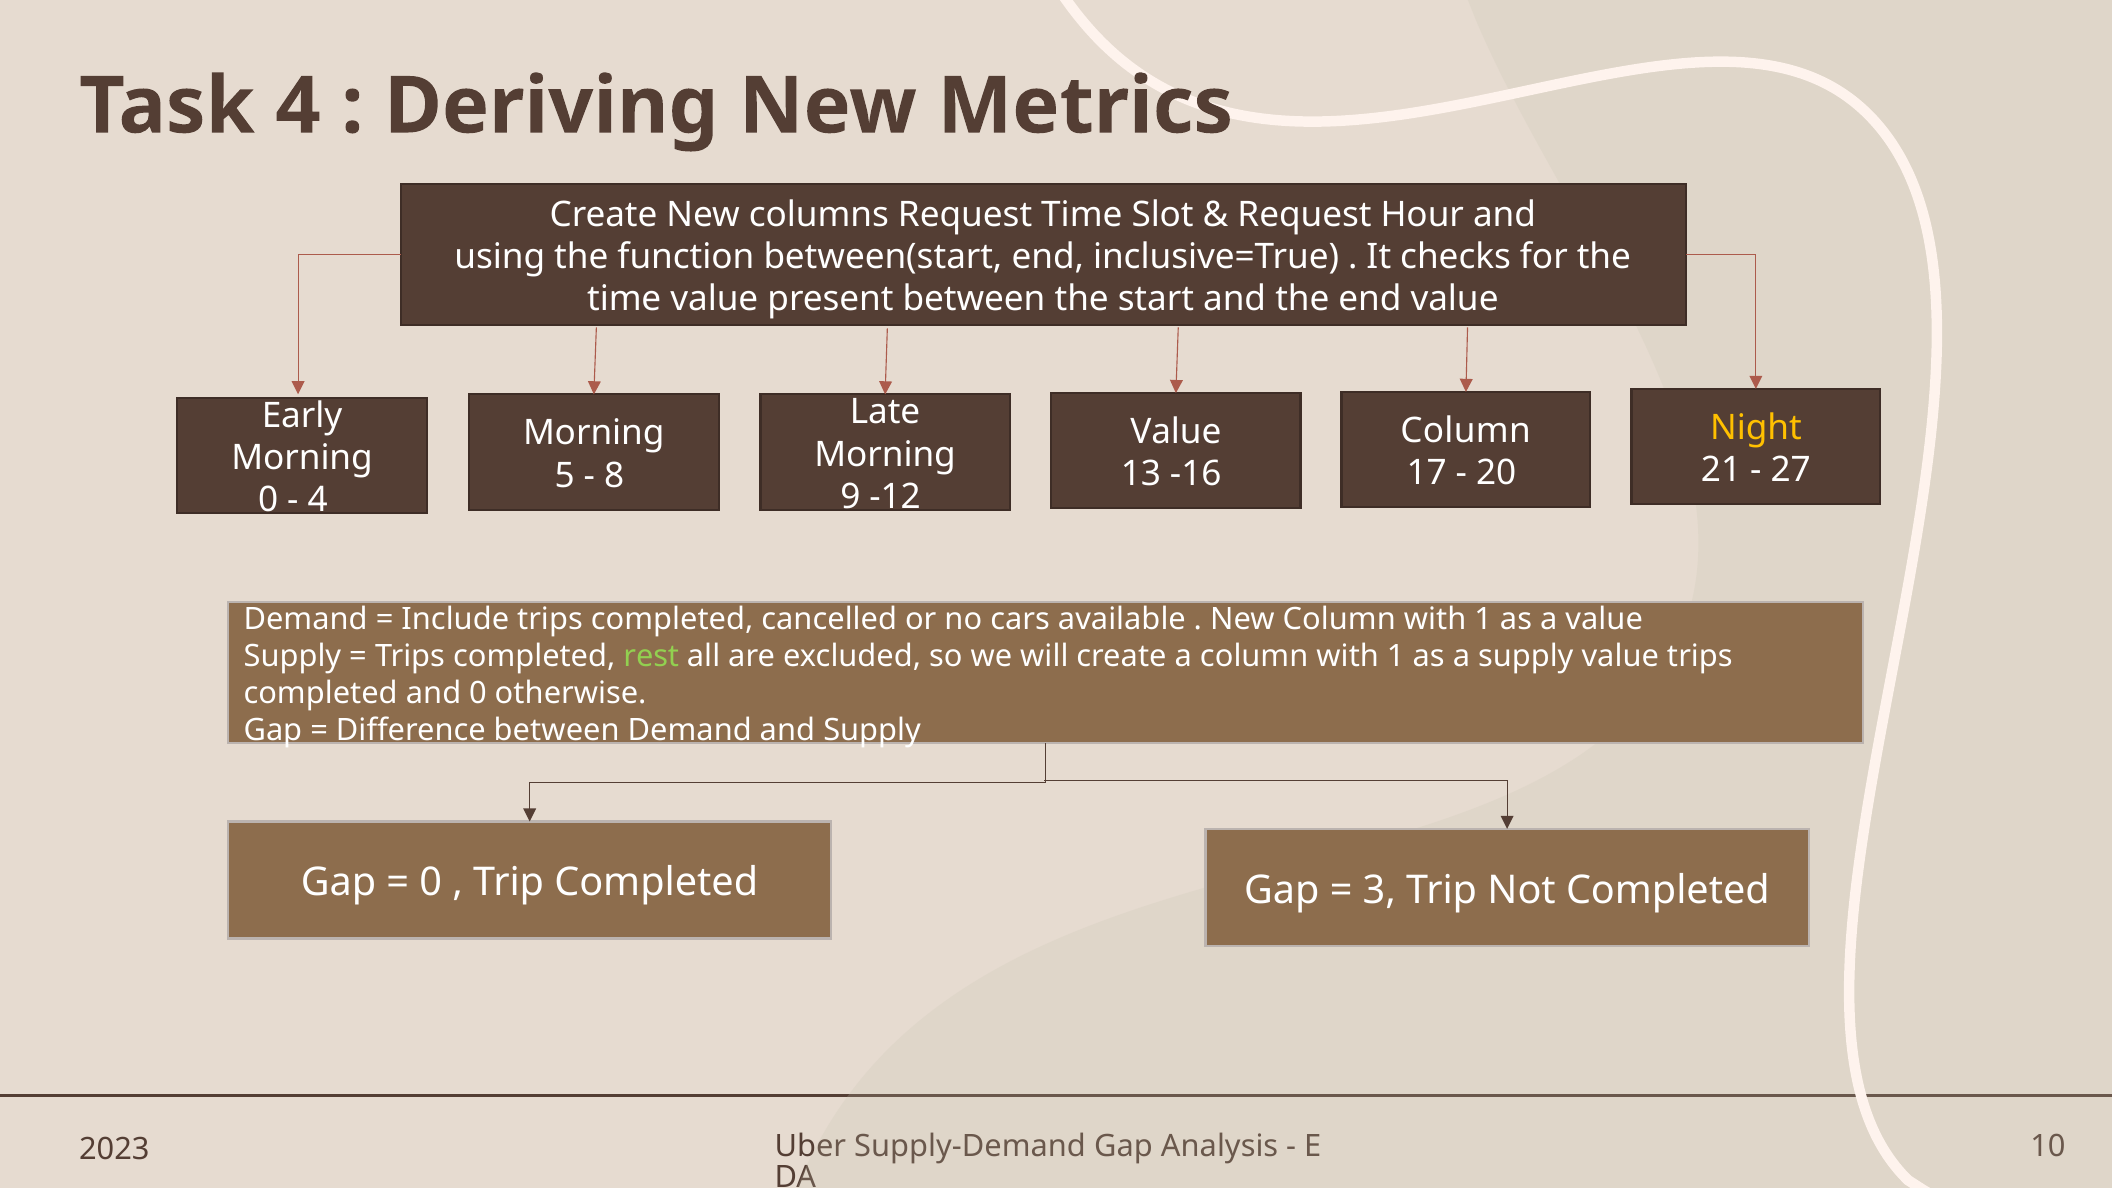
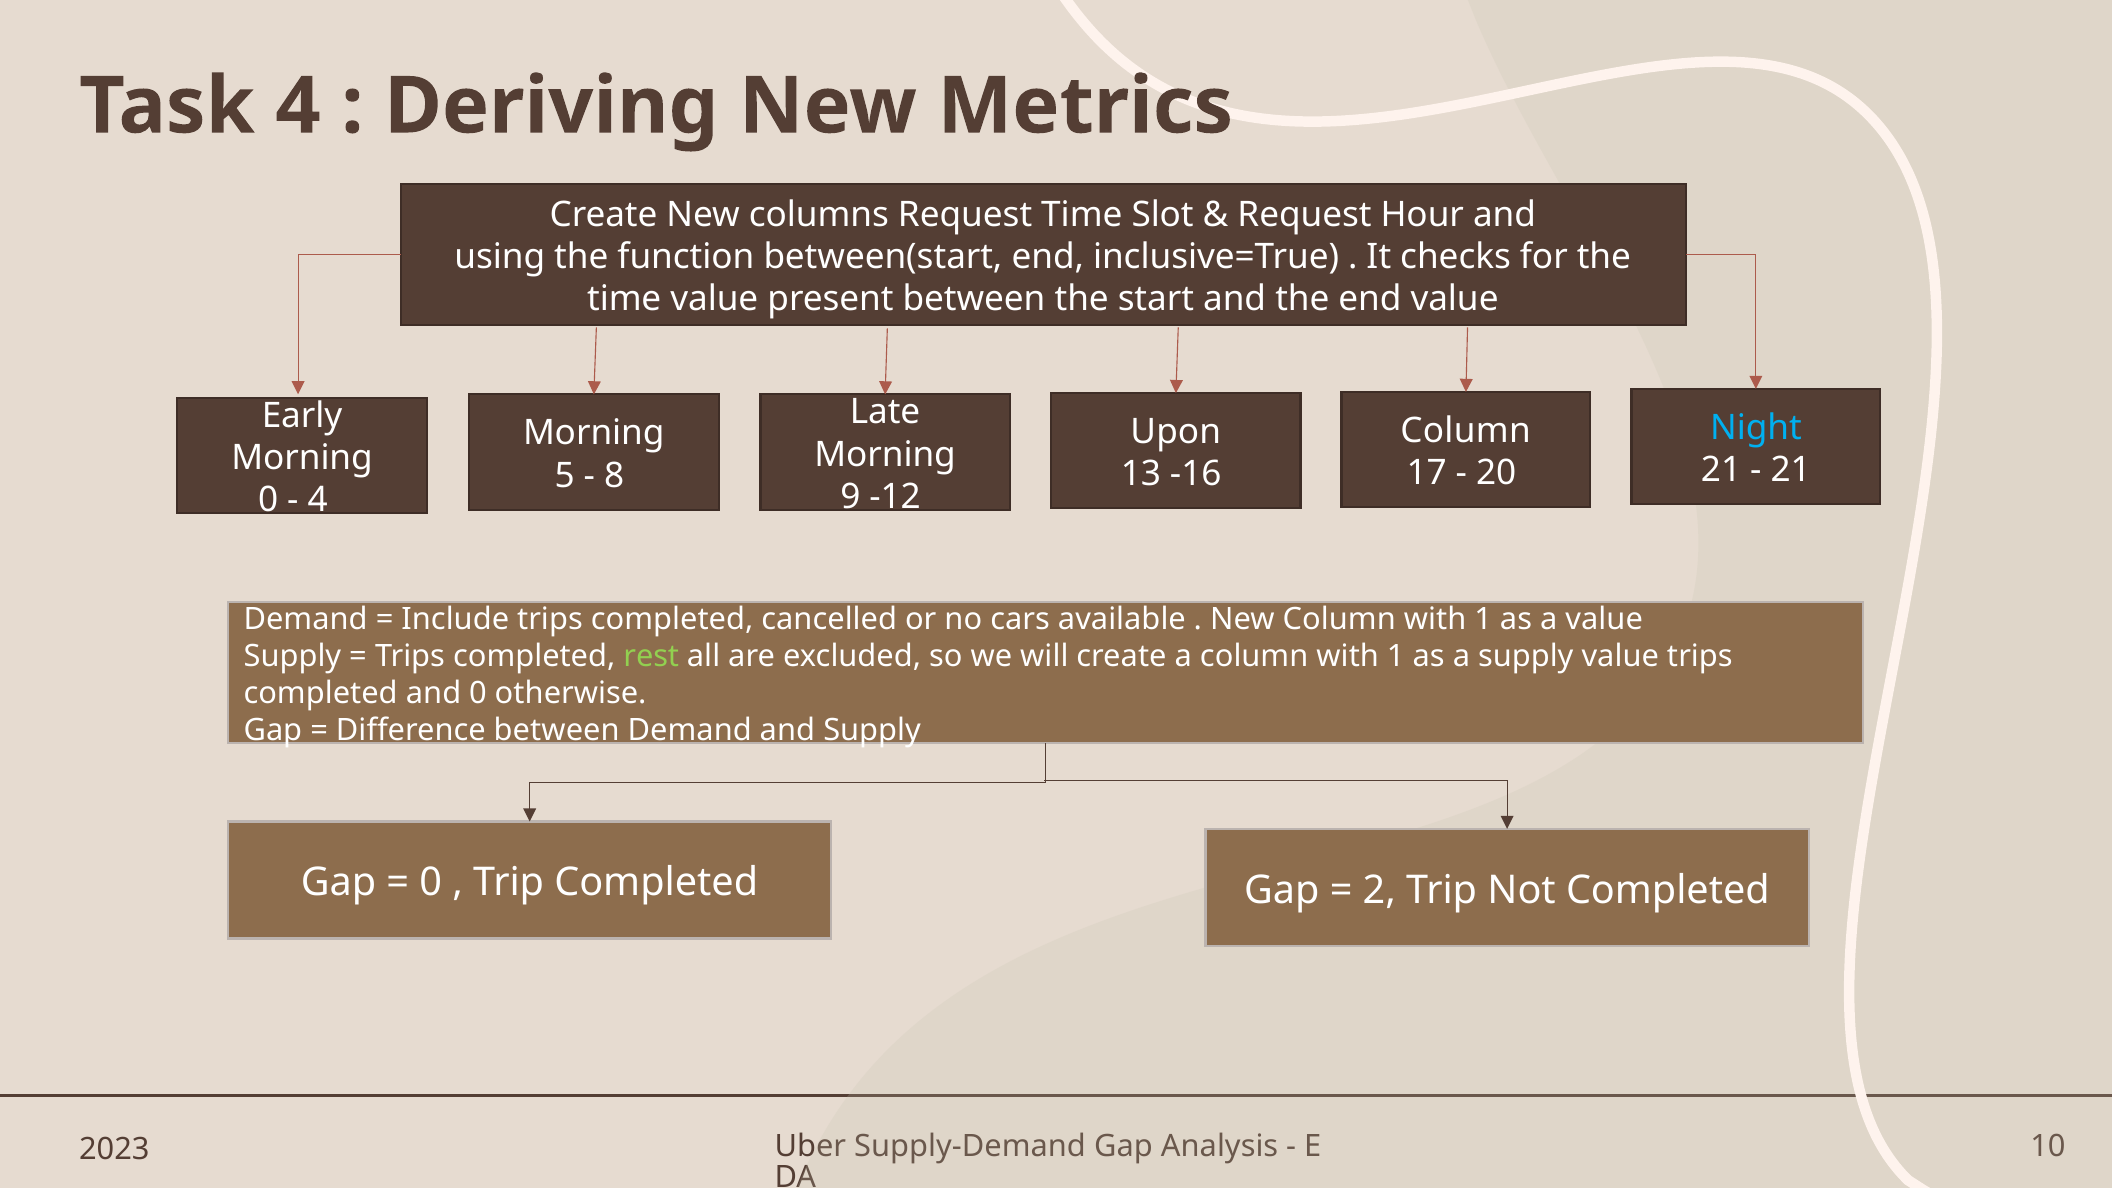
Night colour: yellow -> light blue
Value at (1176, 432): Value -> Upon
27 at (1791, 470): 27 -> 21
3: 3 -> 2
